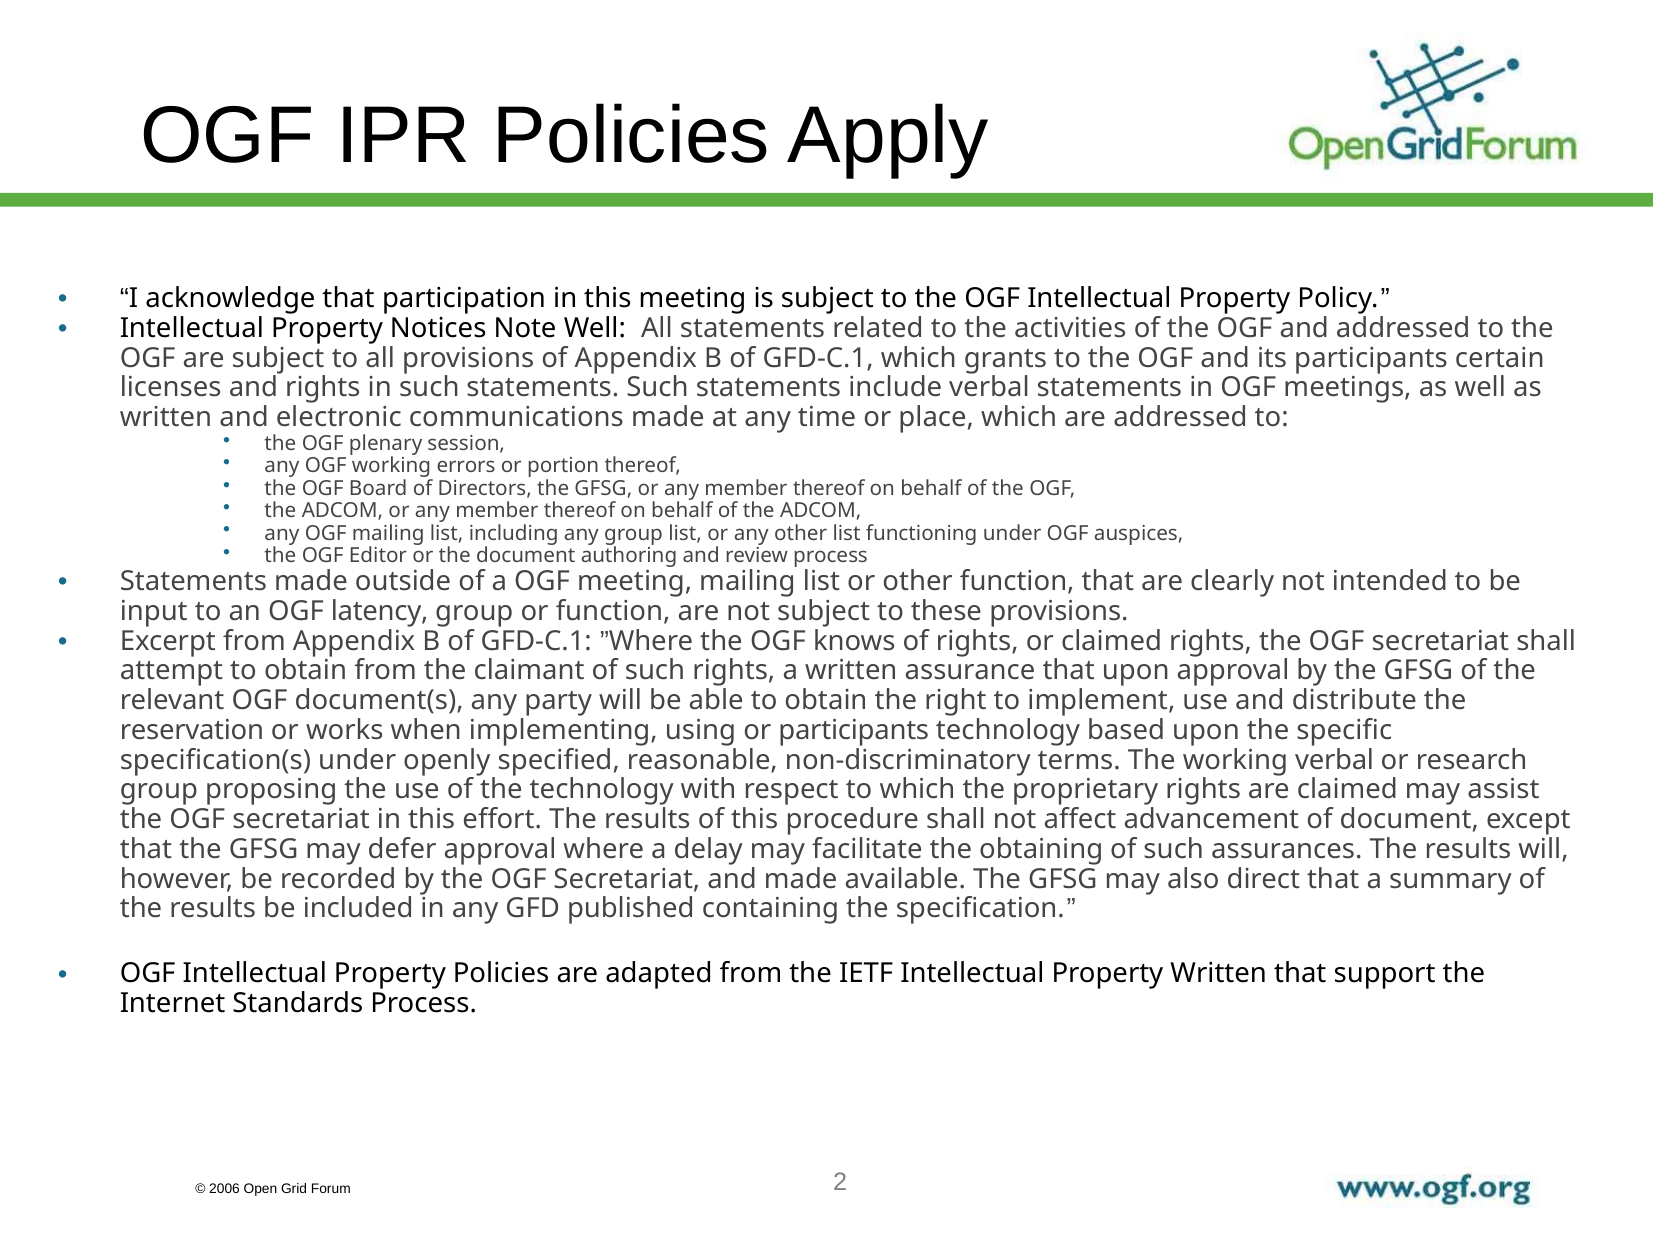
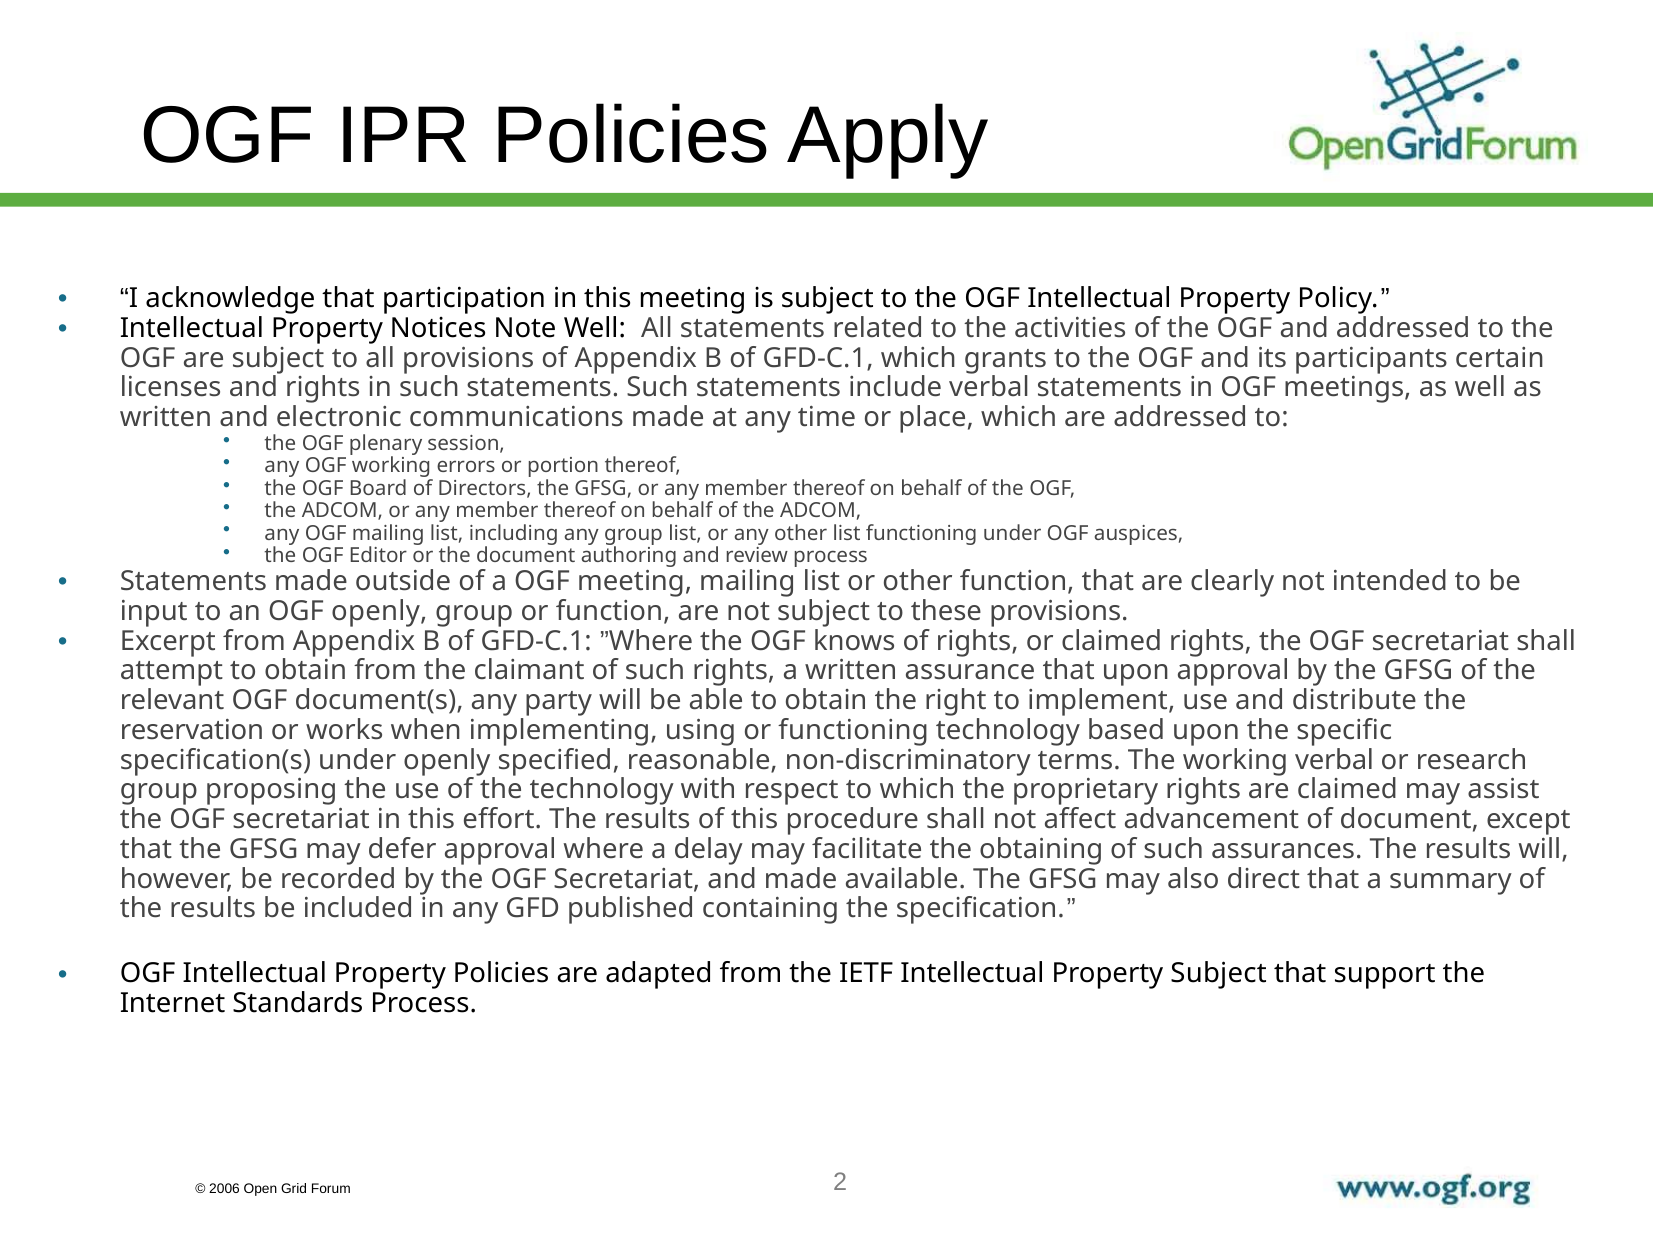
OGF latency: latency -> openly
or participants: participants -> functioning
Property Written: Written -> Subject
